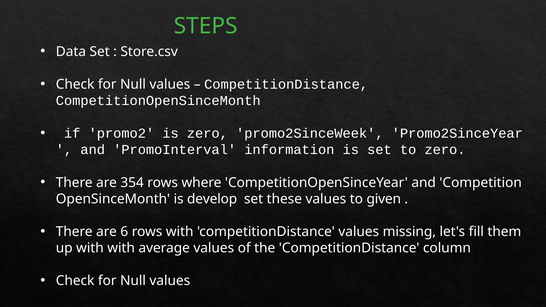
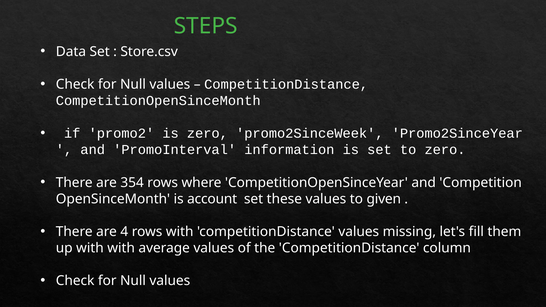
develop: develop -> account
6: 6 -> 4
